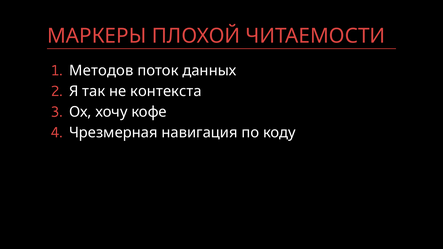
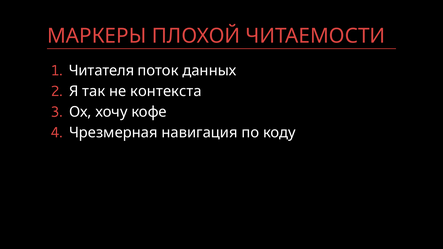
Методов: Методов -> Читателя
